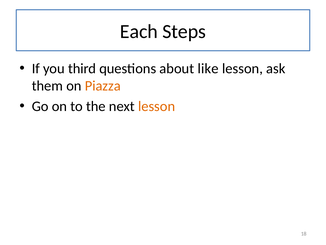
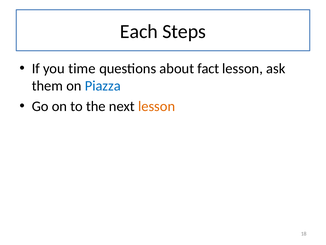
third: third -> time
like: like -> fact
Piazza colour: orange -> blue
